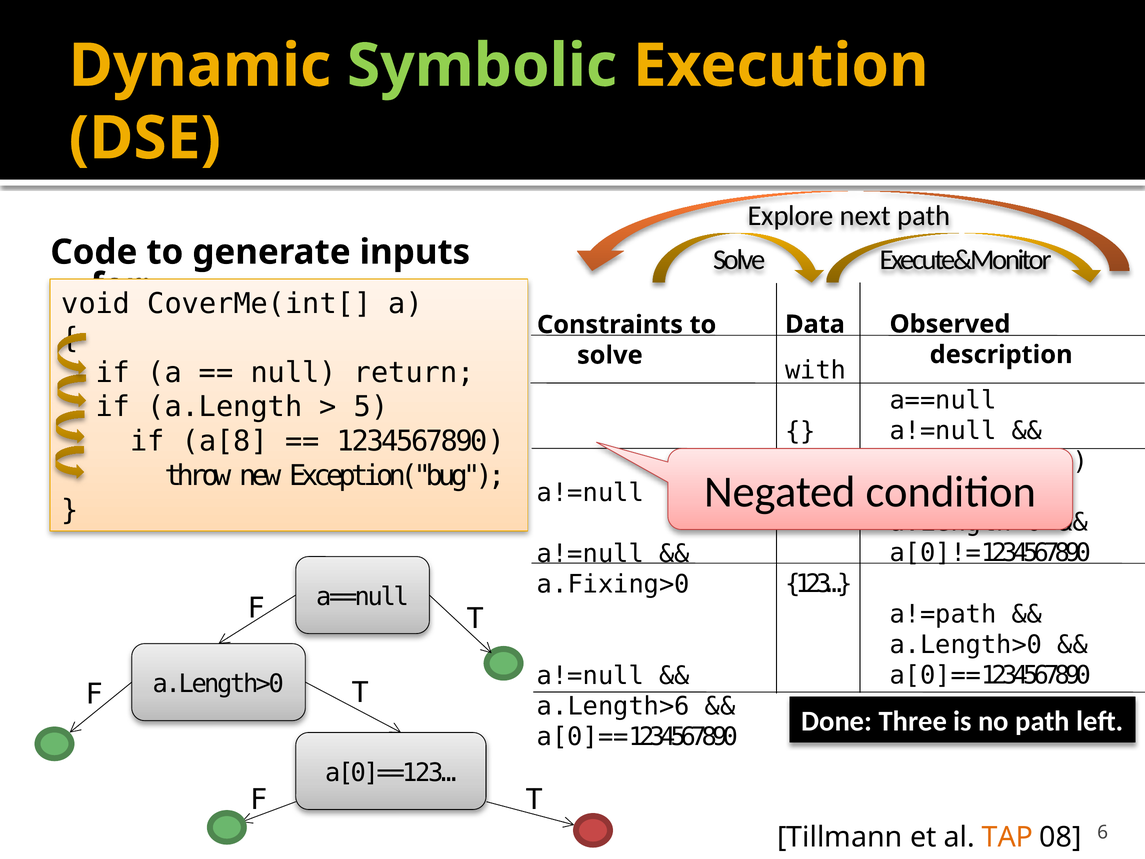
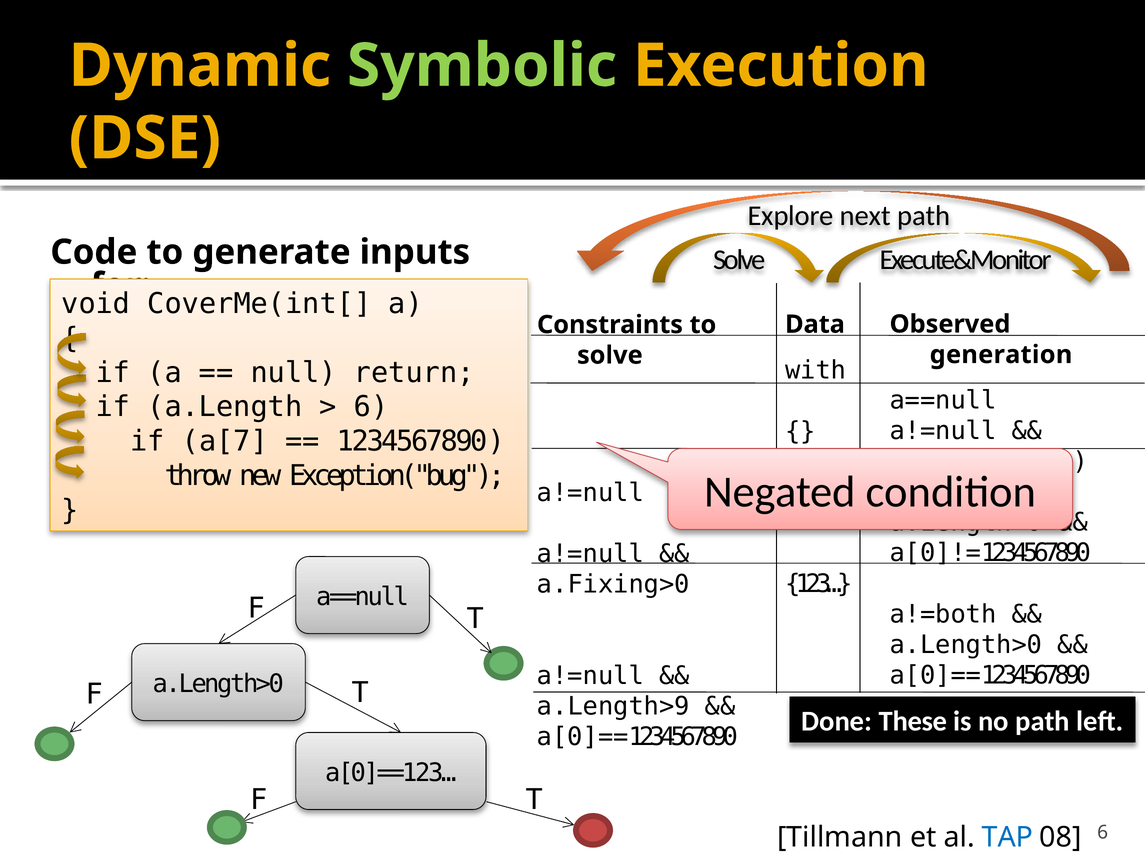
description: description -> generation
5 at (371, 407): 5 -> 6
a[8: a[8 -> a[7
a!=path: a!=path -> a!=both
a.Length>6: a.Length>6 -> a.Length>9
Three: Three -> These
TAP colour: orange -> blue
